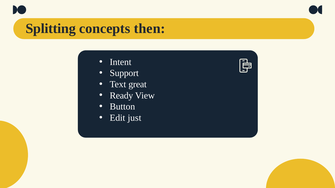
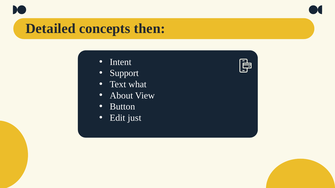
Splitting: Splitting -> Detailed
great: great -> what
Ready: Ready -> About
